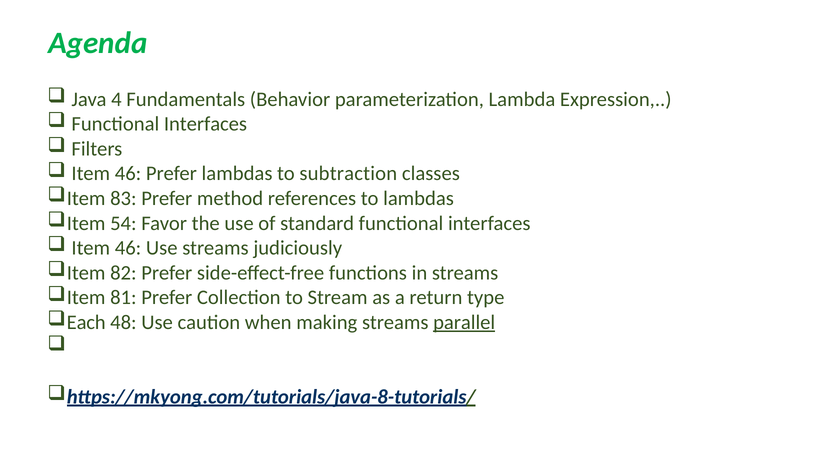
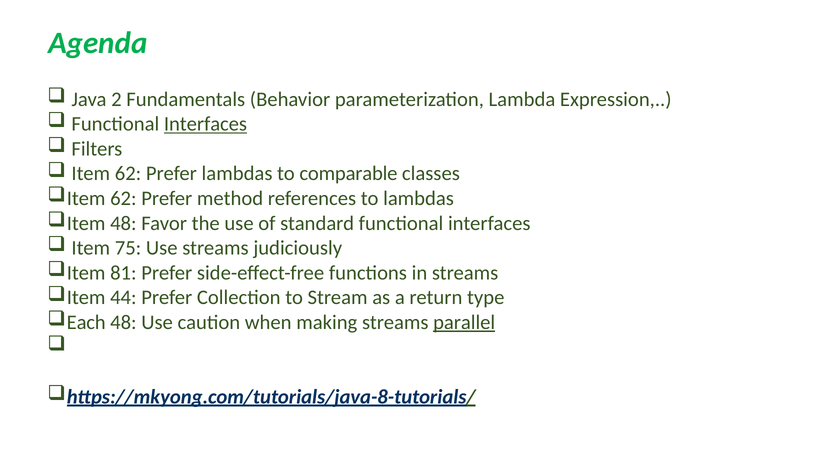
4: 4 -> 2
Interfaces at (206, 124) underline: none -> present
46 at (128, 174): 46 -> 62
subtraction: subtraction -> comparable
83 at (123, 198): 83 -> 62
Item 54: 54 -> 48
46 at (128, 248): 46 -> 75
82: 82 -> 81
81: 81 -> 44
